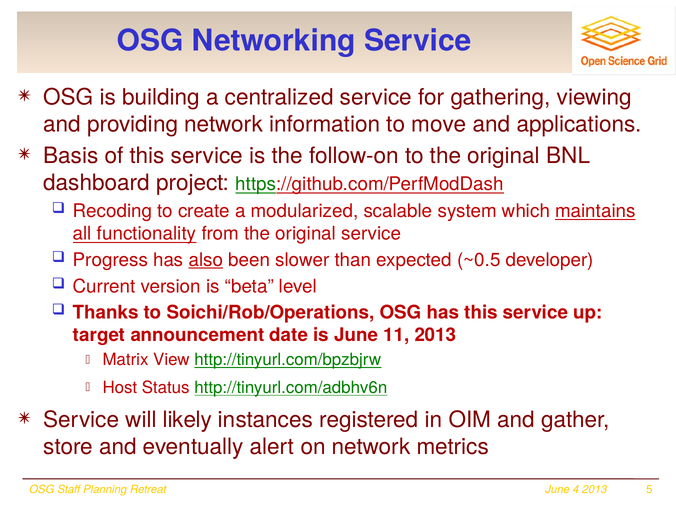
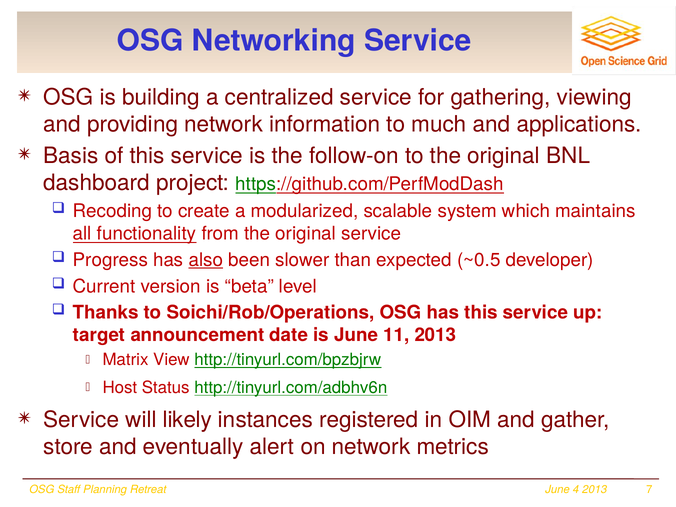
move: move -> much
maintains underline: present -> none
5: 5 -> 7
